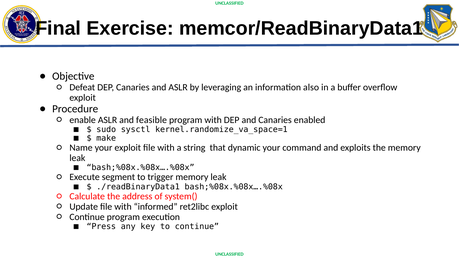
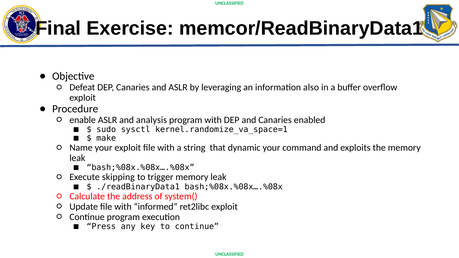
feasible: feasible -> analysis
segment: segment -> skipping
